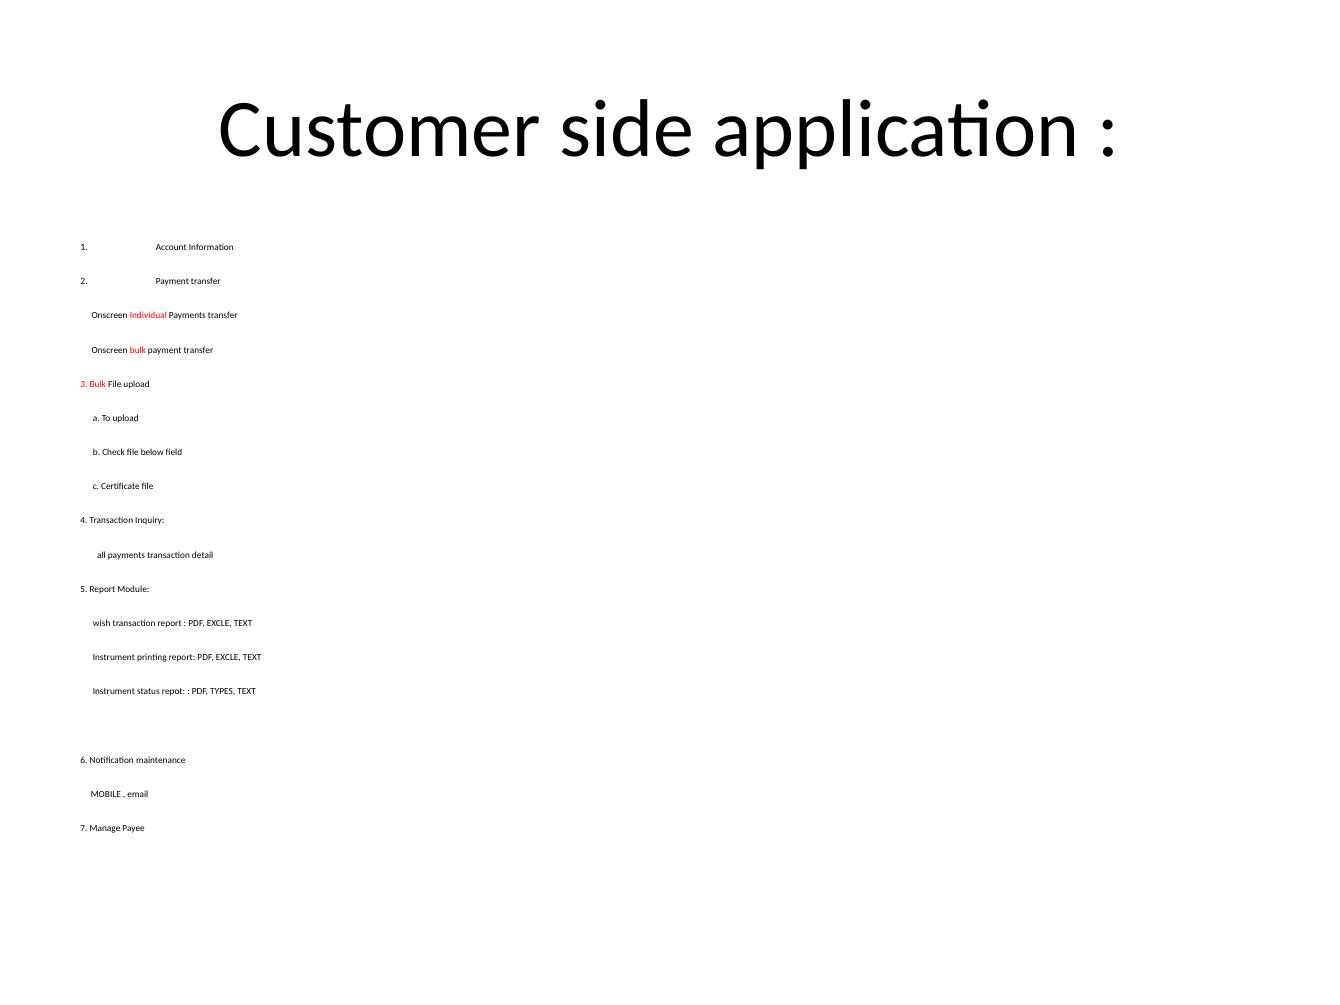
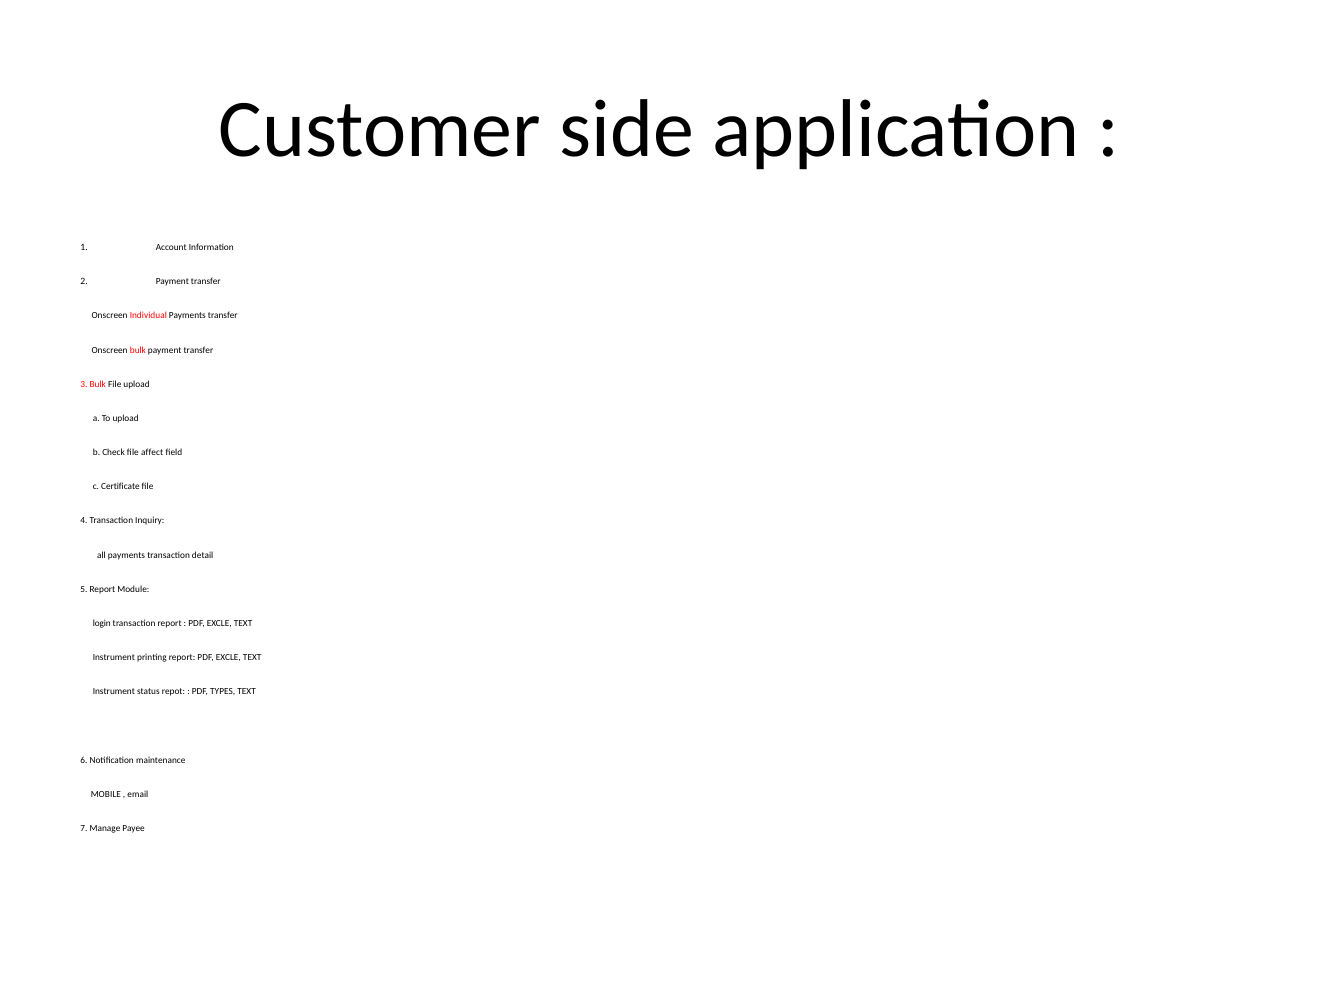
below: below -> affect
wish: wish -> login
